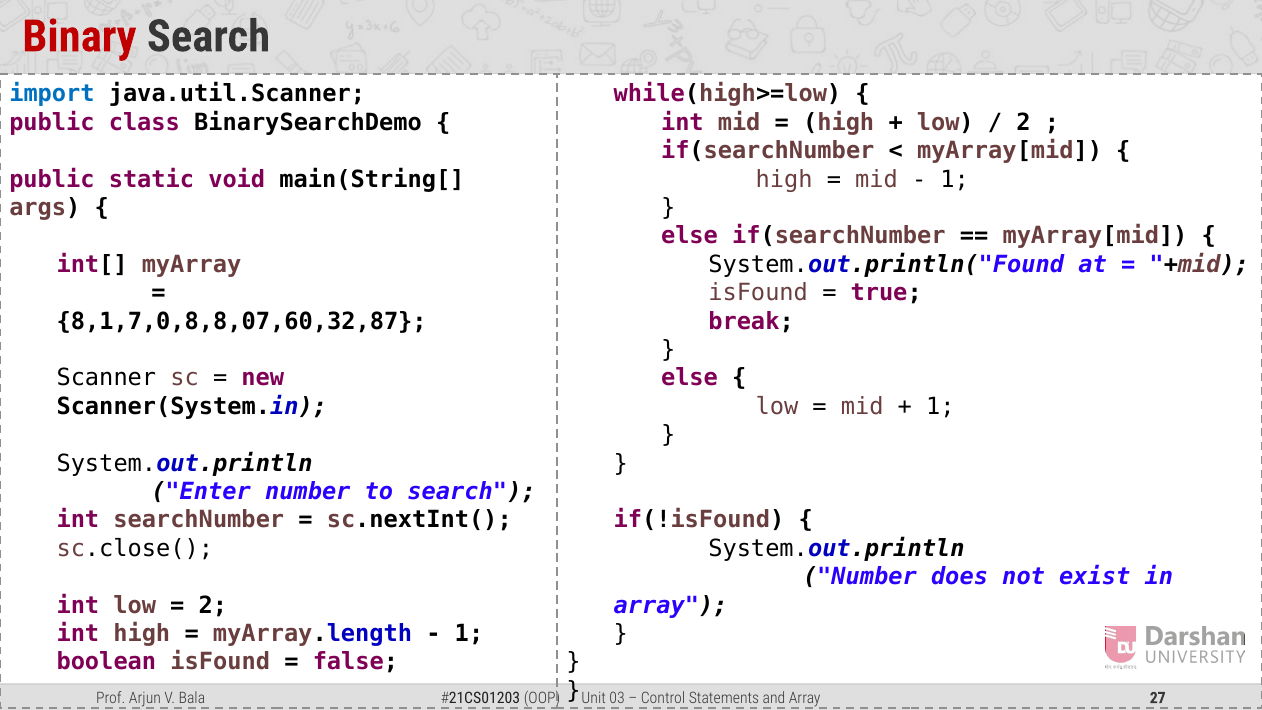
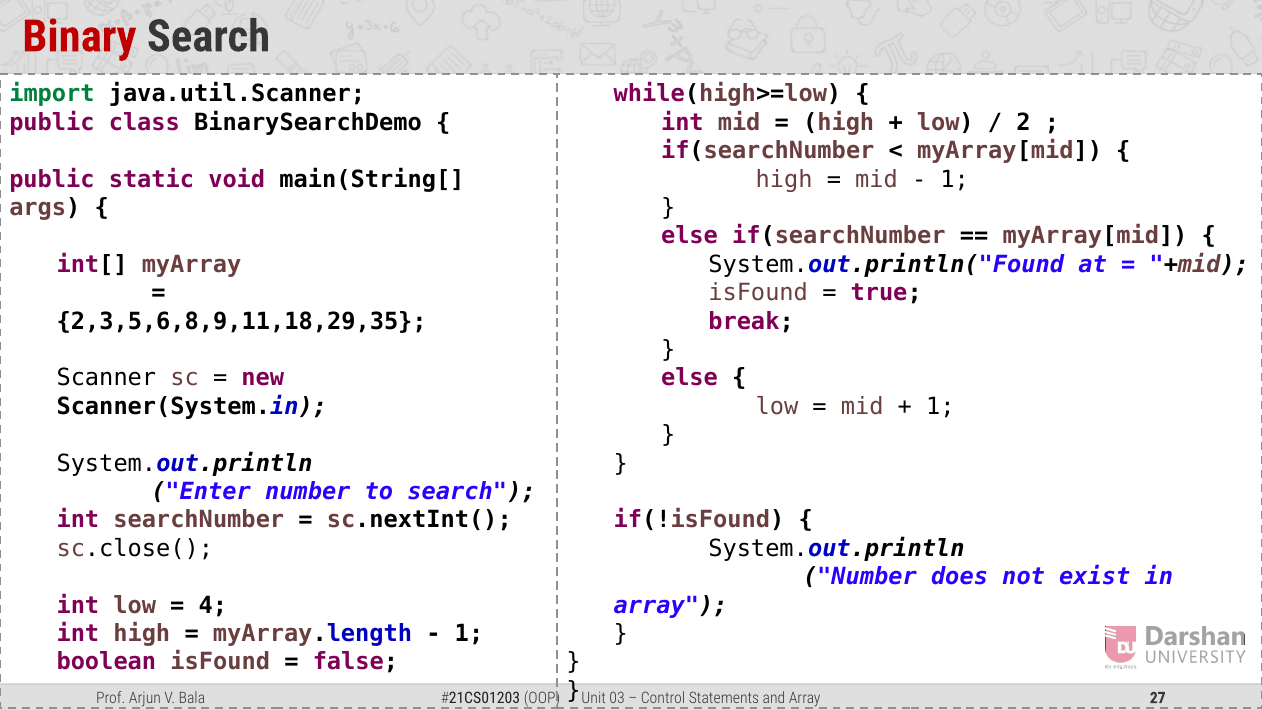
import colour: blue -> green
8,1,7,0,8,8,07,60,32,87: 8,1,7,0,8,8,07,60,32,87 -> 2,3,5,6,8,9,11,18,29,35
2 at (213, 605): 2 -> 4
